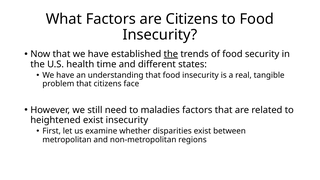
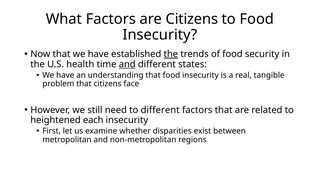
and at (127, 64) underline: none -> present
to maladies: maladies -> different
heightened exist: exist -> each
